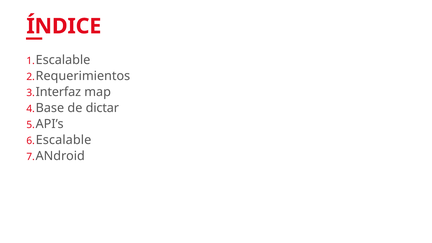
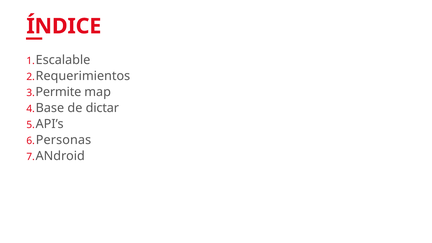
Interfaz: Interfaz -> Permite
Escalable at (63, 140): Escalable -> Personas
